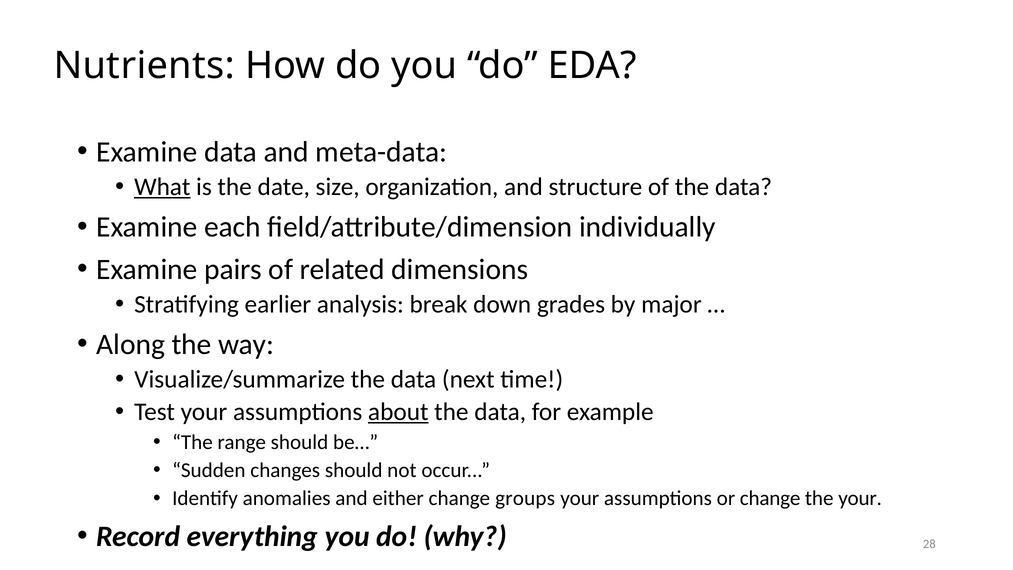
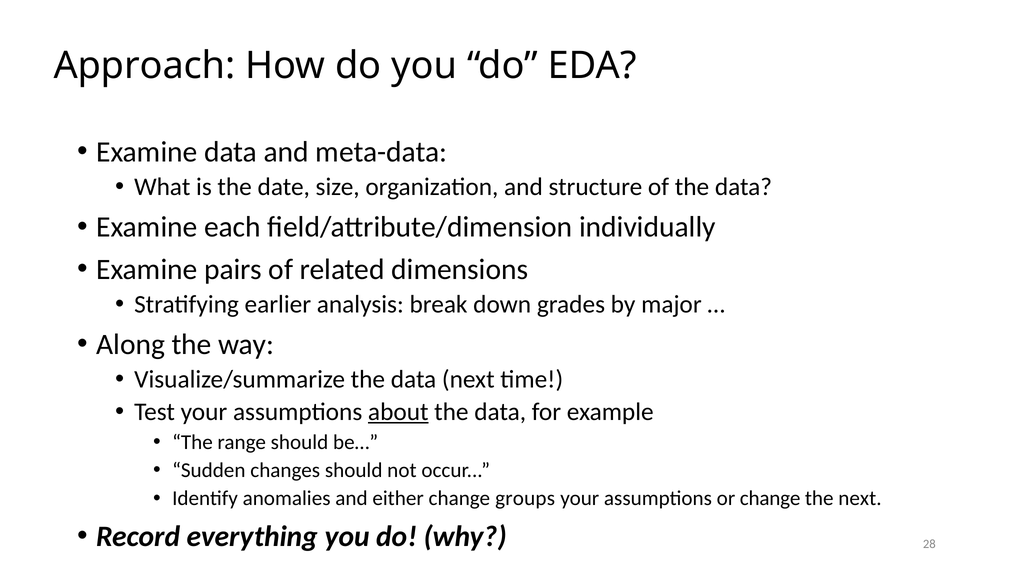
Nutrients: Nutrients -> Approach
What underline: present -> none
the your: your -> next
